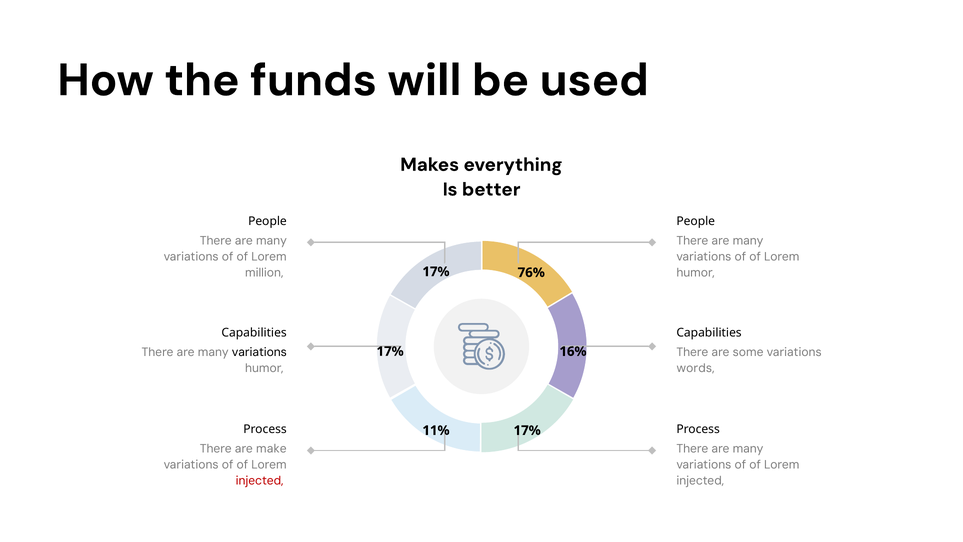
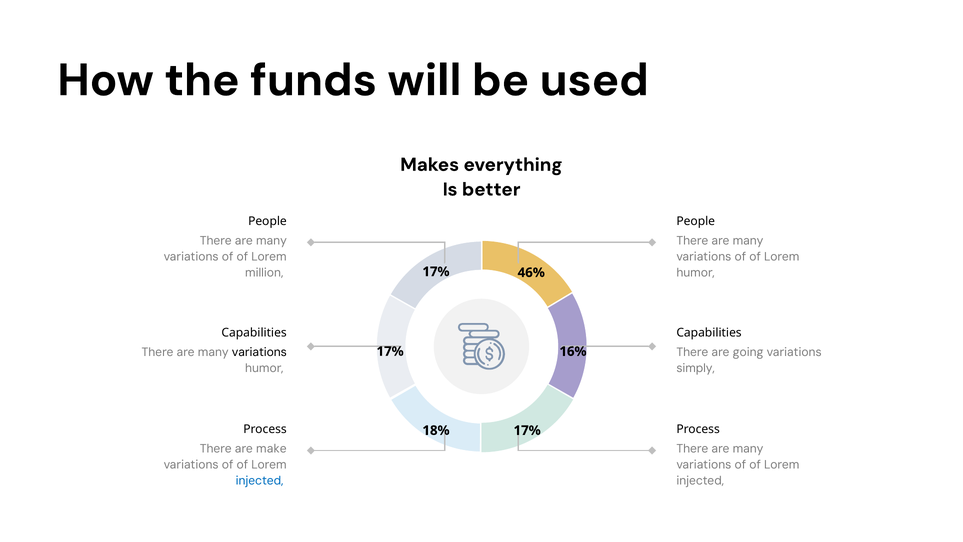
76%: 76% -> 46%
some: some -> going
words: words -> simply
11%: 11% -> 18%
injected at (260, 480) colour: red -> blue
